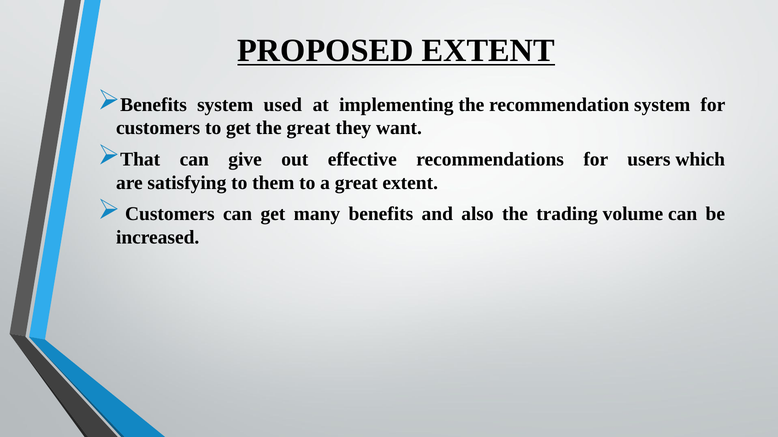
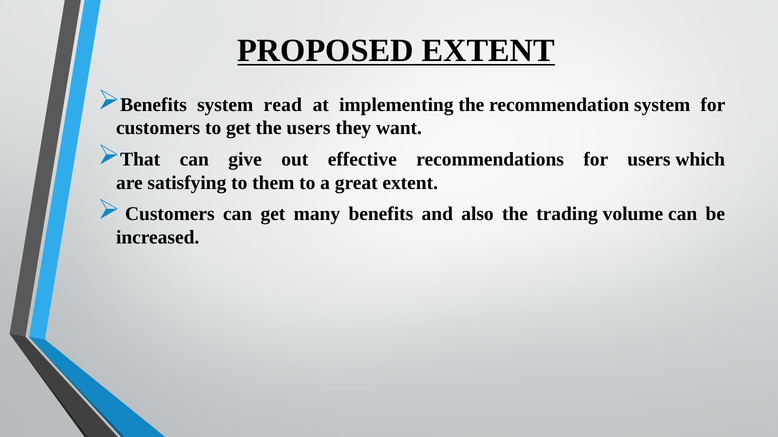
used: used -> read
the great: great -> users
